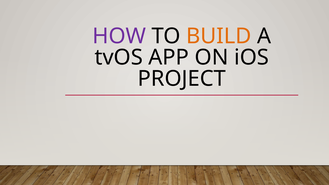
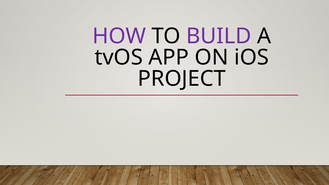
BUILD colour: orange -> purple
